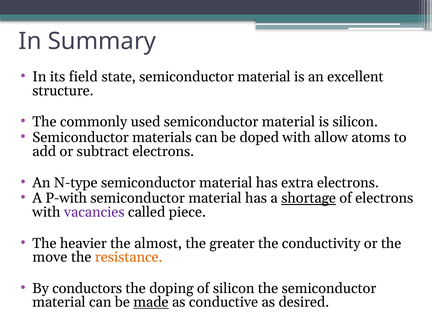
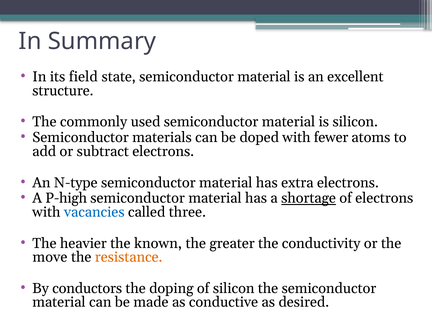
allow: allow -> fewer
P-with: P-with -> P-high
vacancies colour: purple -> blue
piece: piece -> three
almost: almost -> known
made underline: present -> none
